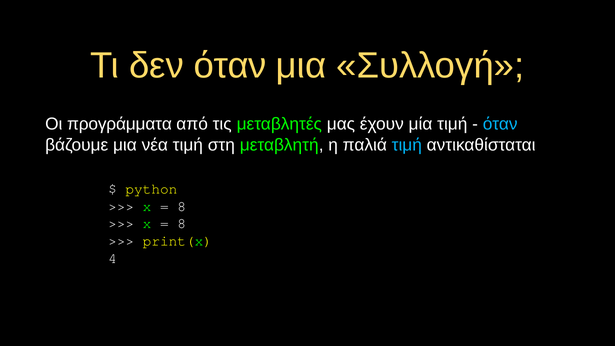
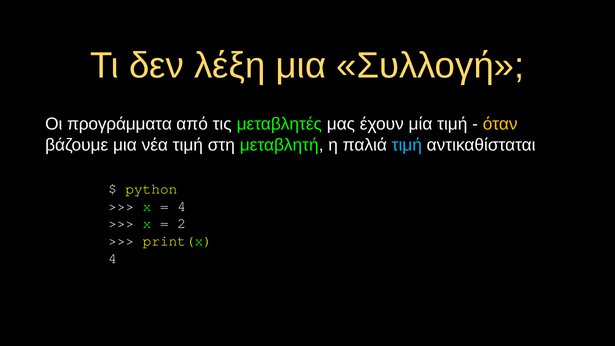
δεν όταν: όταν -> λέξη
όταν at (500, 124) colour: light blue -> yellow
8 at (182, 206): 8 -> 4
8 at (182, 224): 8 -> 2
